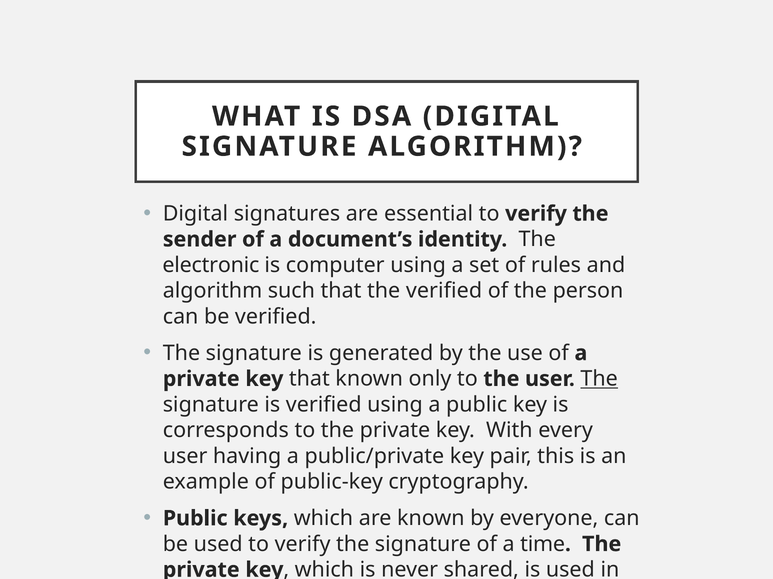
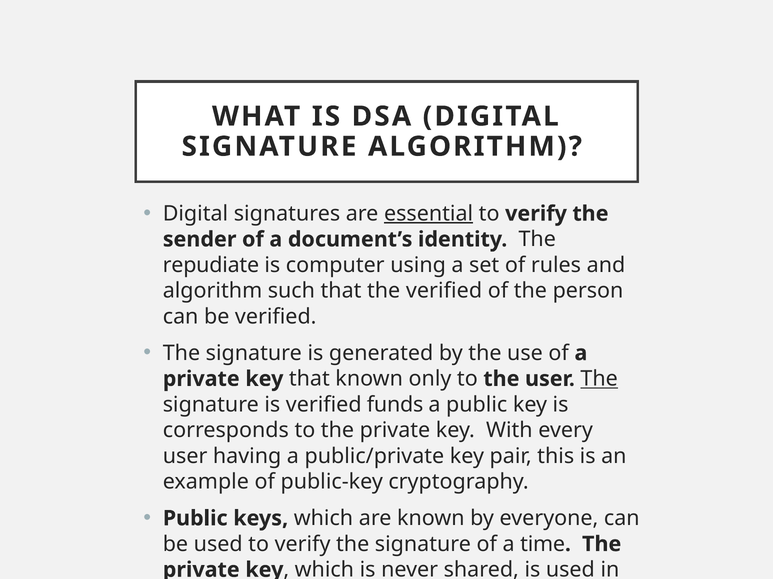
essential underline: none -> present
electronic: electronic -> repudiate
verified using: using -> funds
